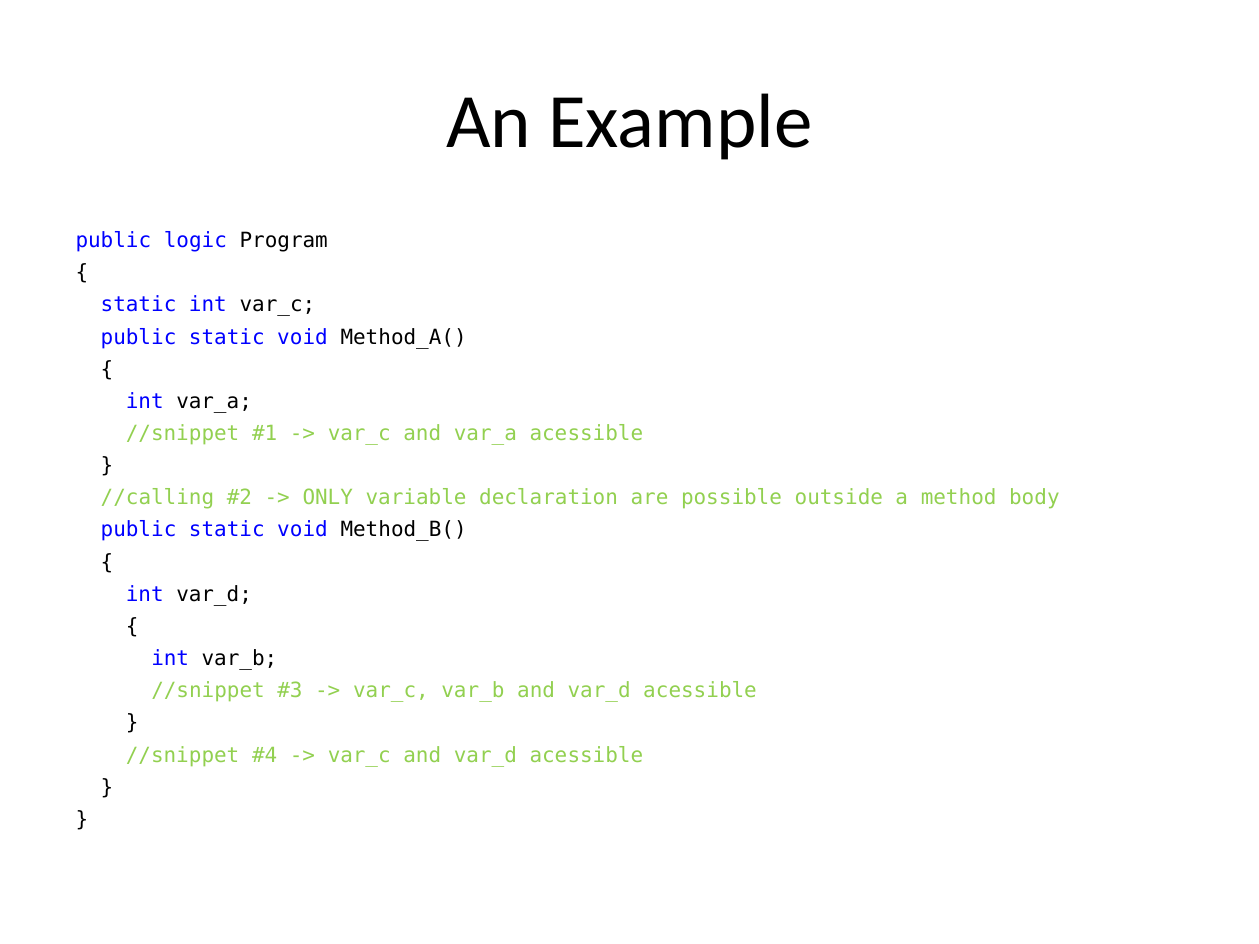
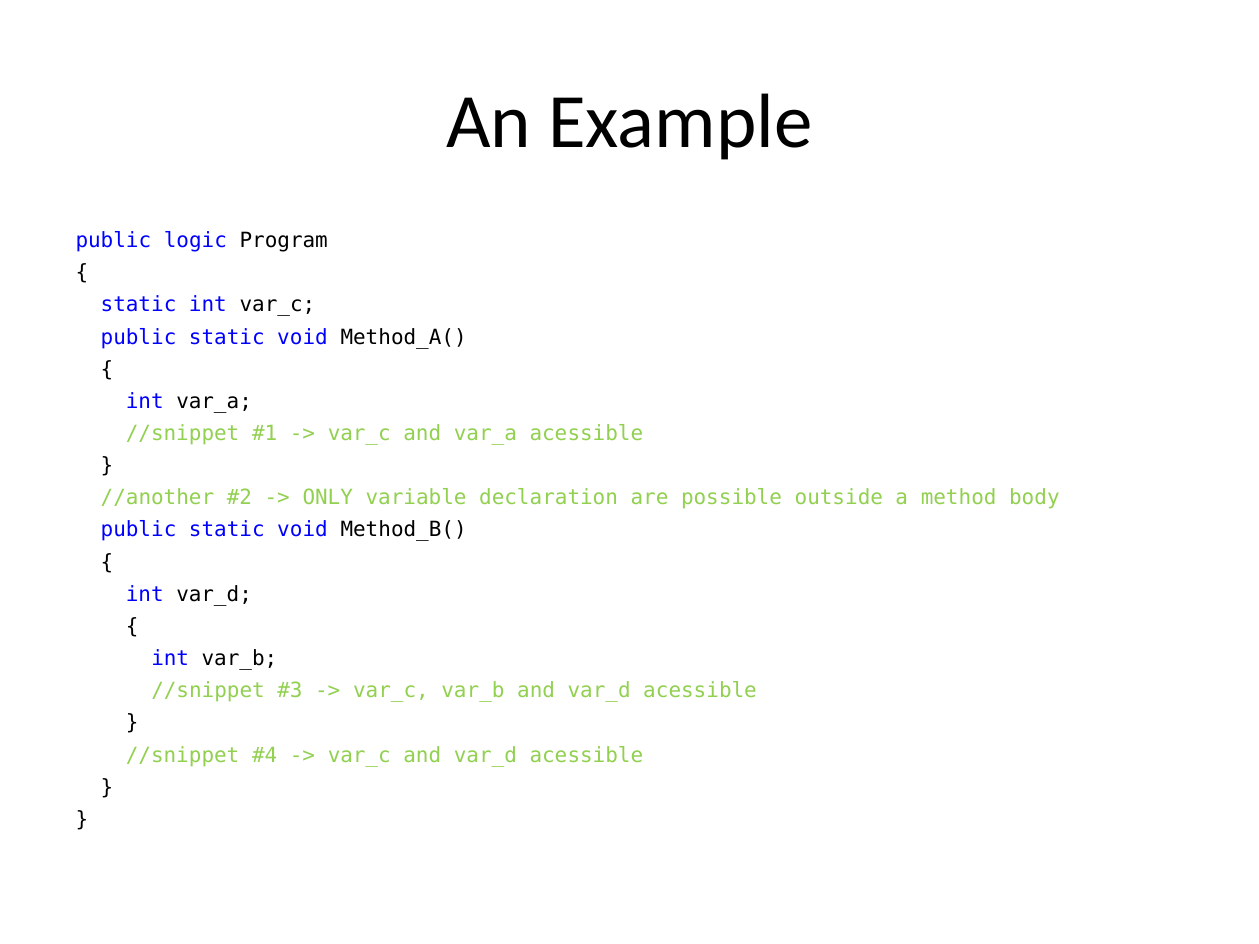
//calling: //calling -> //another
